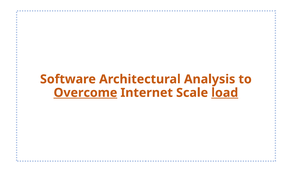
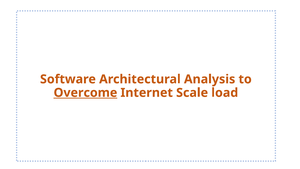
load underline: present -> none
